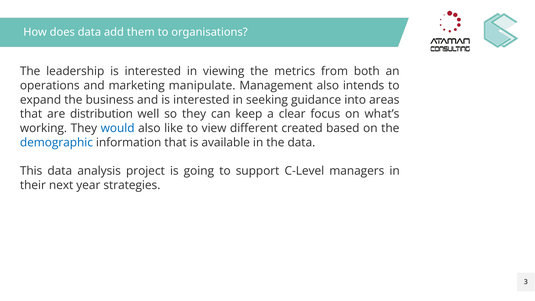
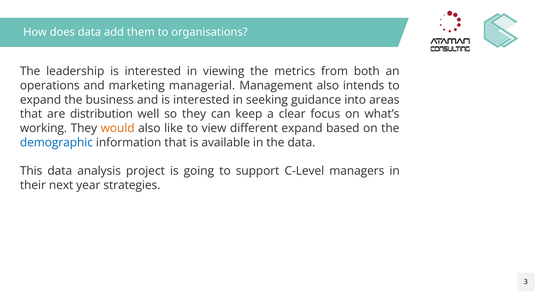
manipulate: manipulate -> managerial
would colour: blue -> orange
different created: created -> expand
